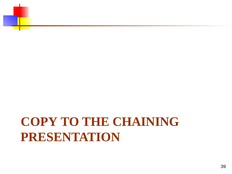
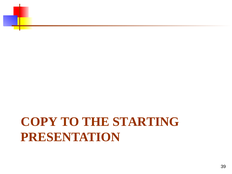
CHAINING: CHAINING -> STARTING
